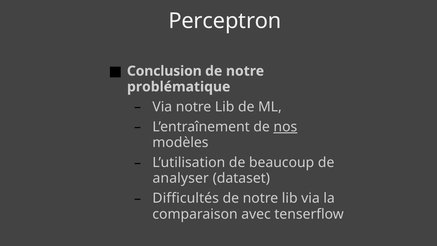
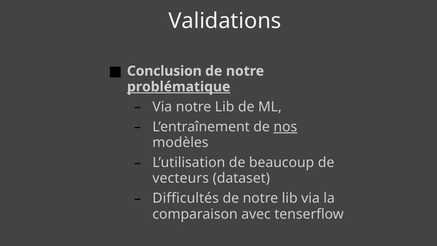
Perceptron: Perceptron -> Validations
problématique underline: none -> present
analyser: analyser -> vecteurs
